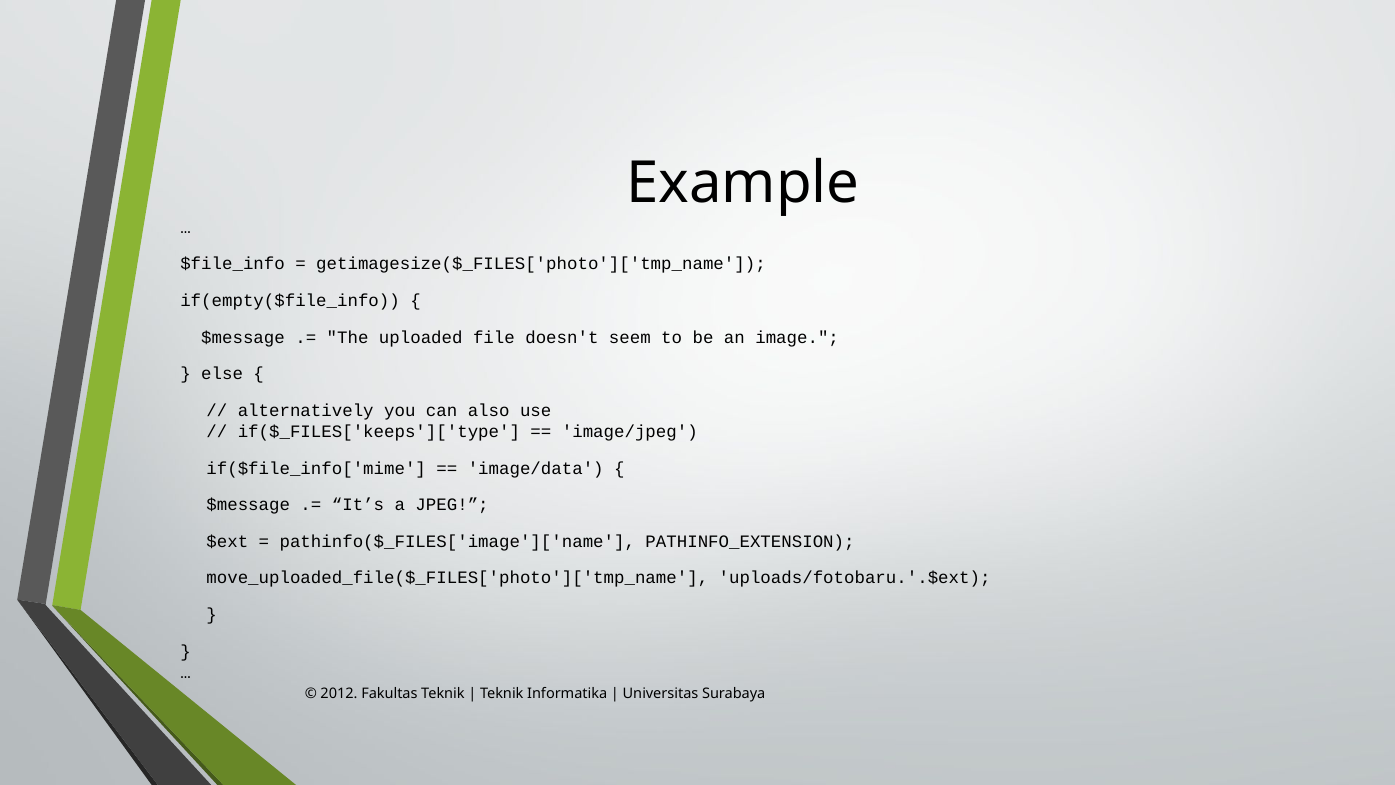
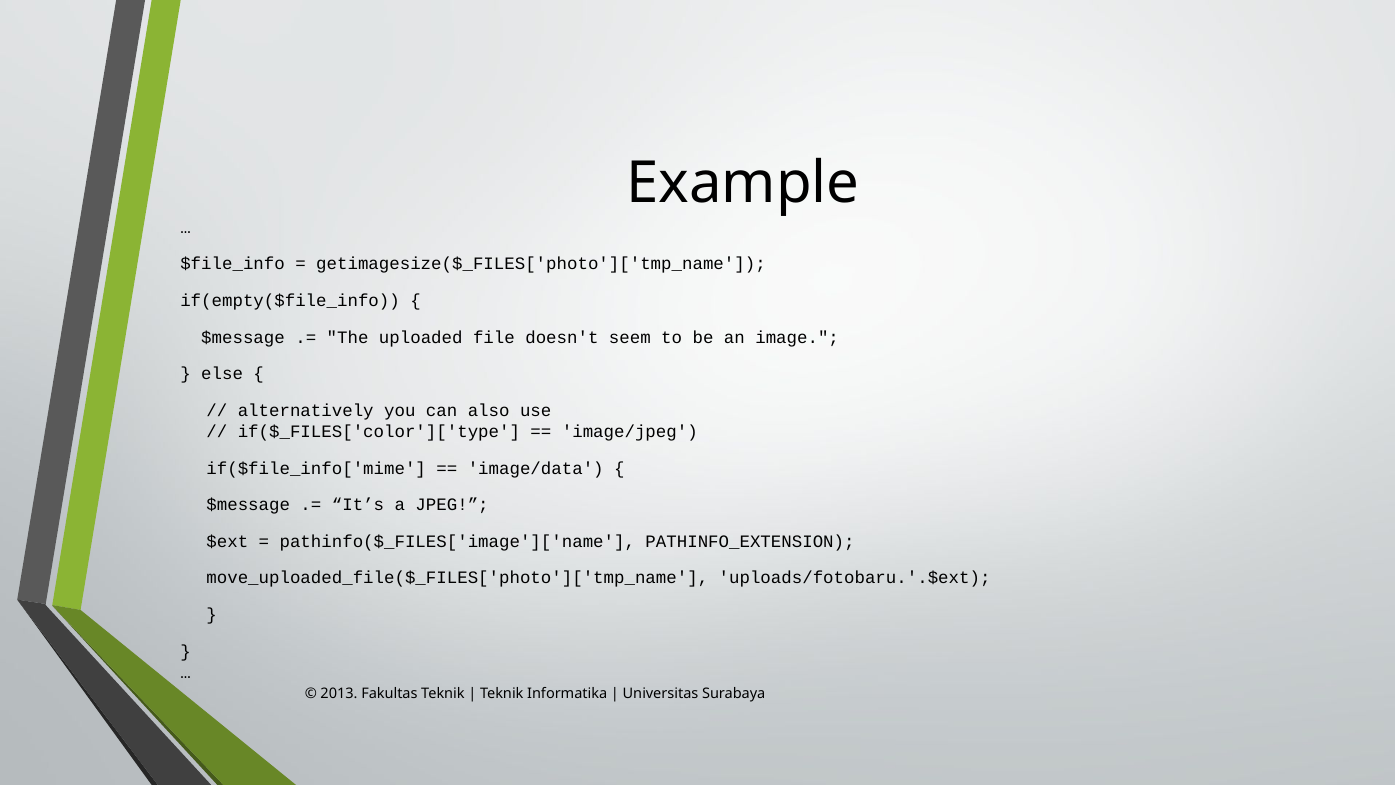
if($_FILES['keeps']['type: if($_FILES['keeps']['type -> if($_FILES['color']['type
2012: 2012 -> 2013
